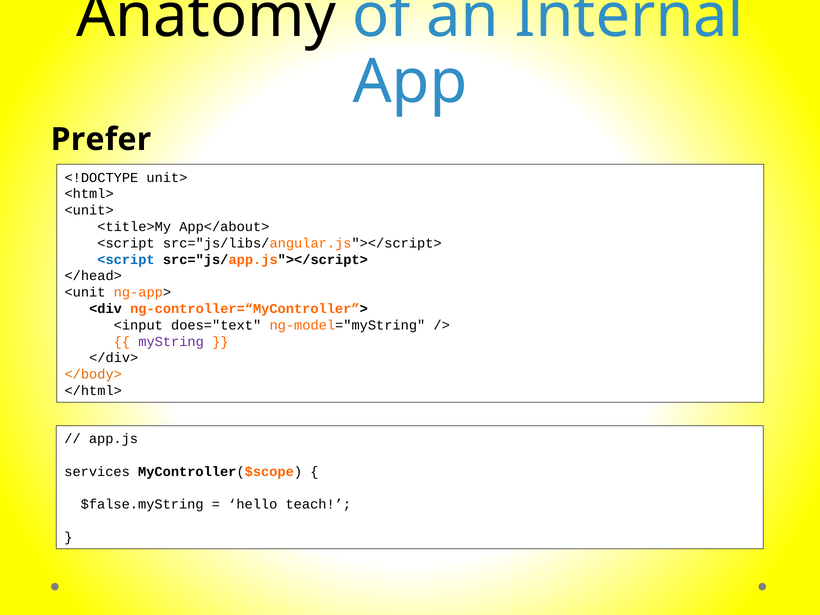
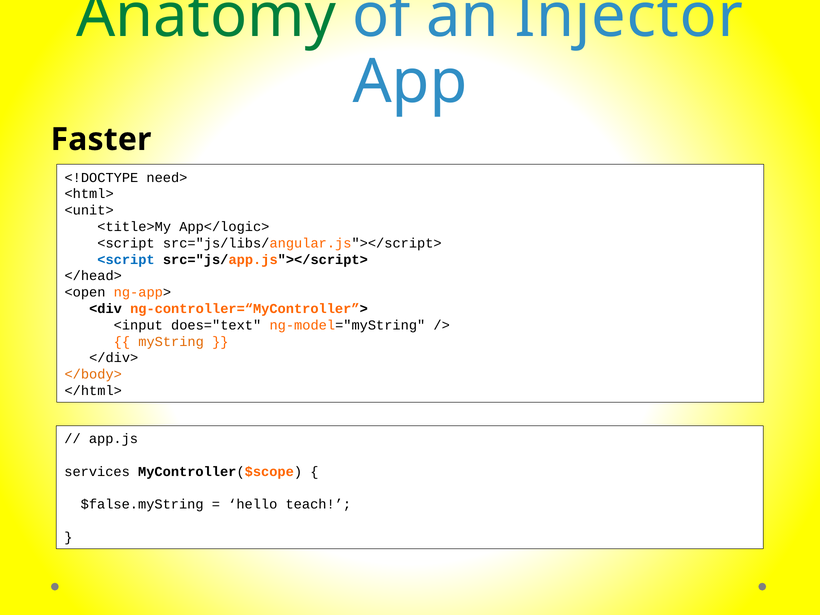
Anatomy colour: black -> green
Internal: Internal -> Injector
Prefer: Prefer -> Faster
unit>: unit> -> need>
App</about>: App</about> -> App</logic>
<unit: <unit -> <open
myString colour: purple -> orange
